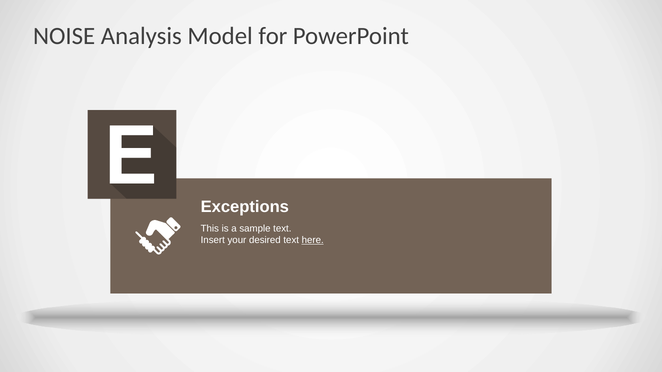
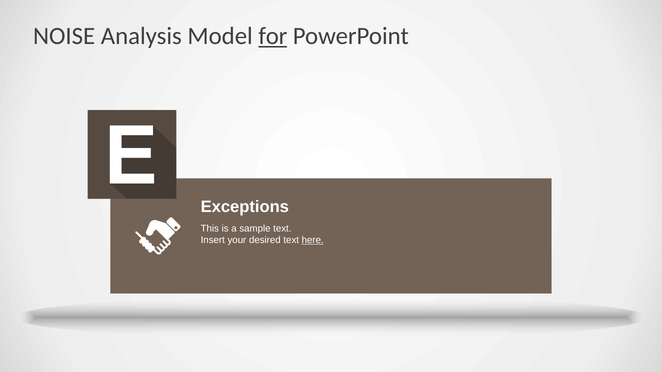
for underline: none -> present
